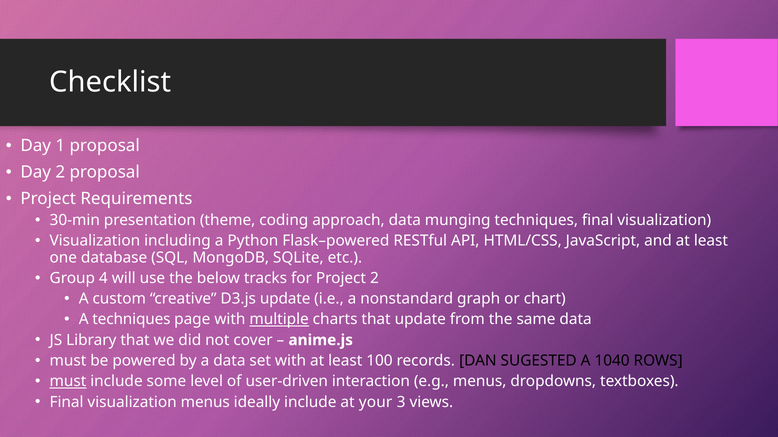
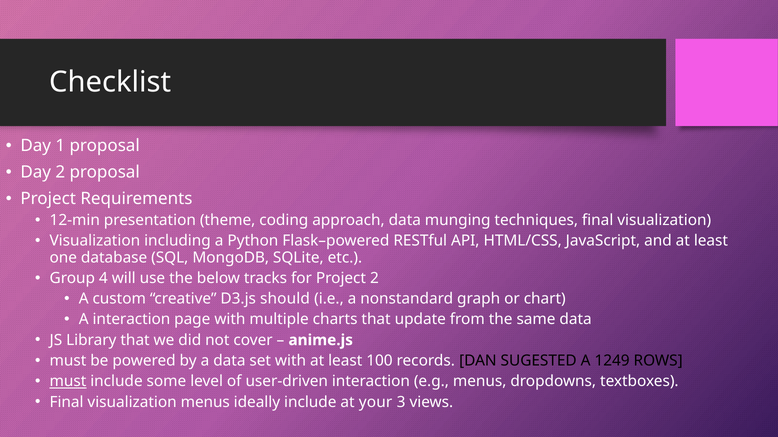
30-min: 30-min -> 12-min
D3.js update: update -> should
A techniques: techniques -> interaction
multiple underline: present -> none
1040: 1040 -> 1249
